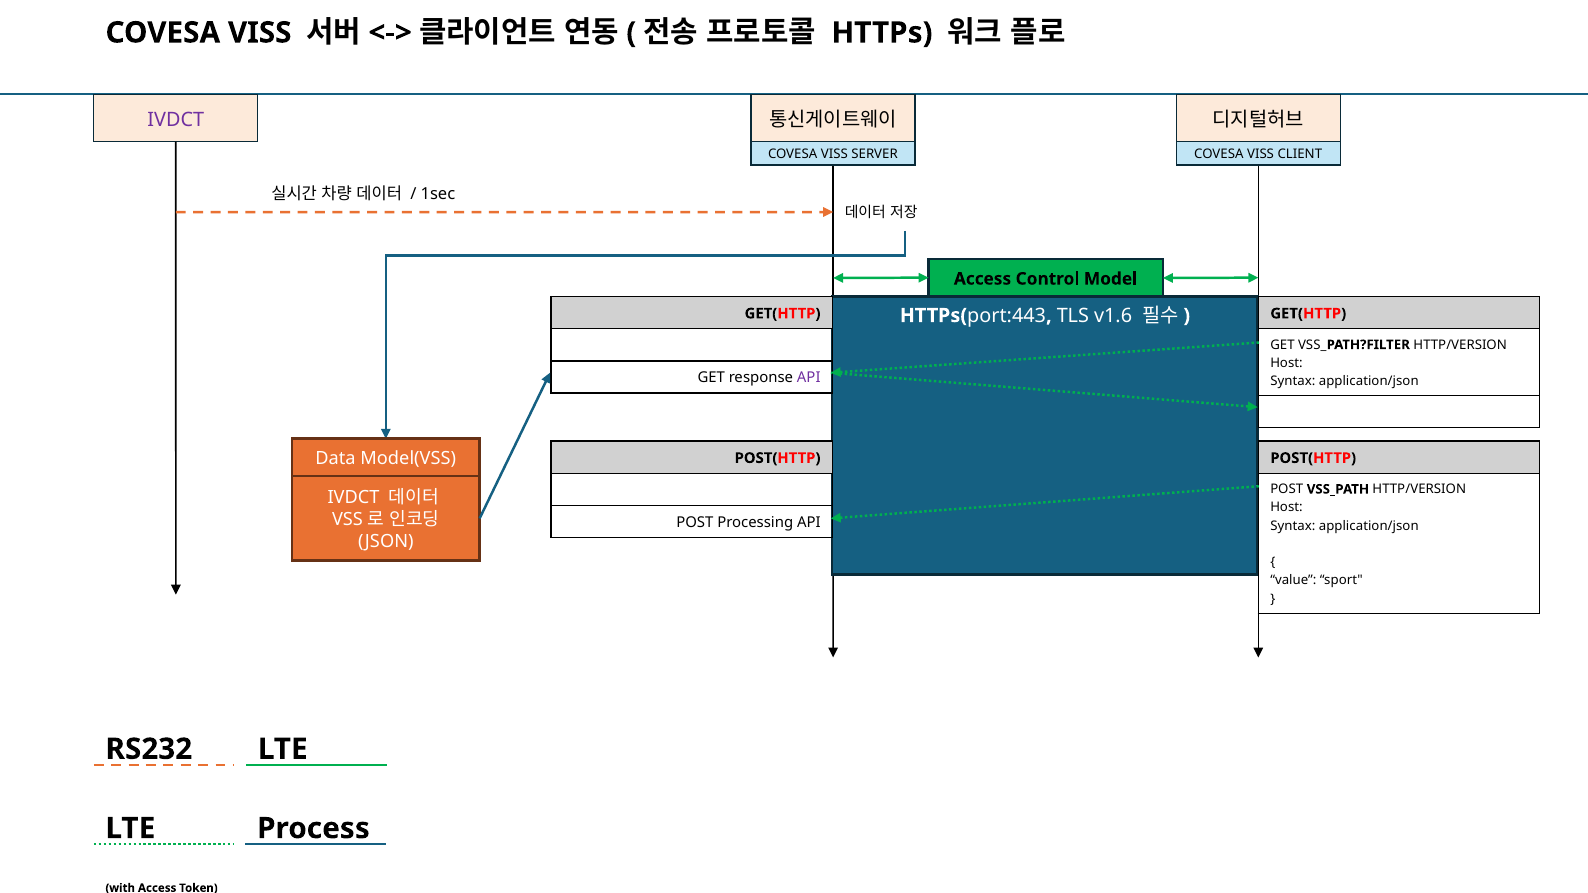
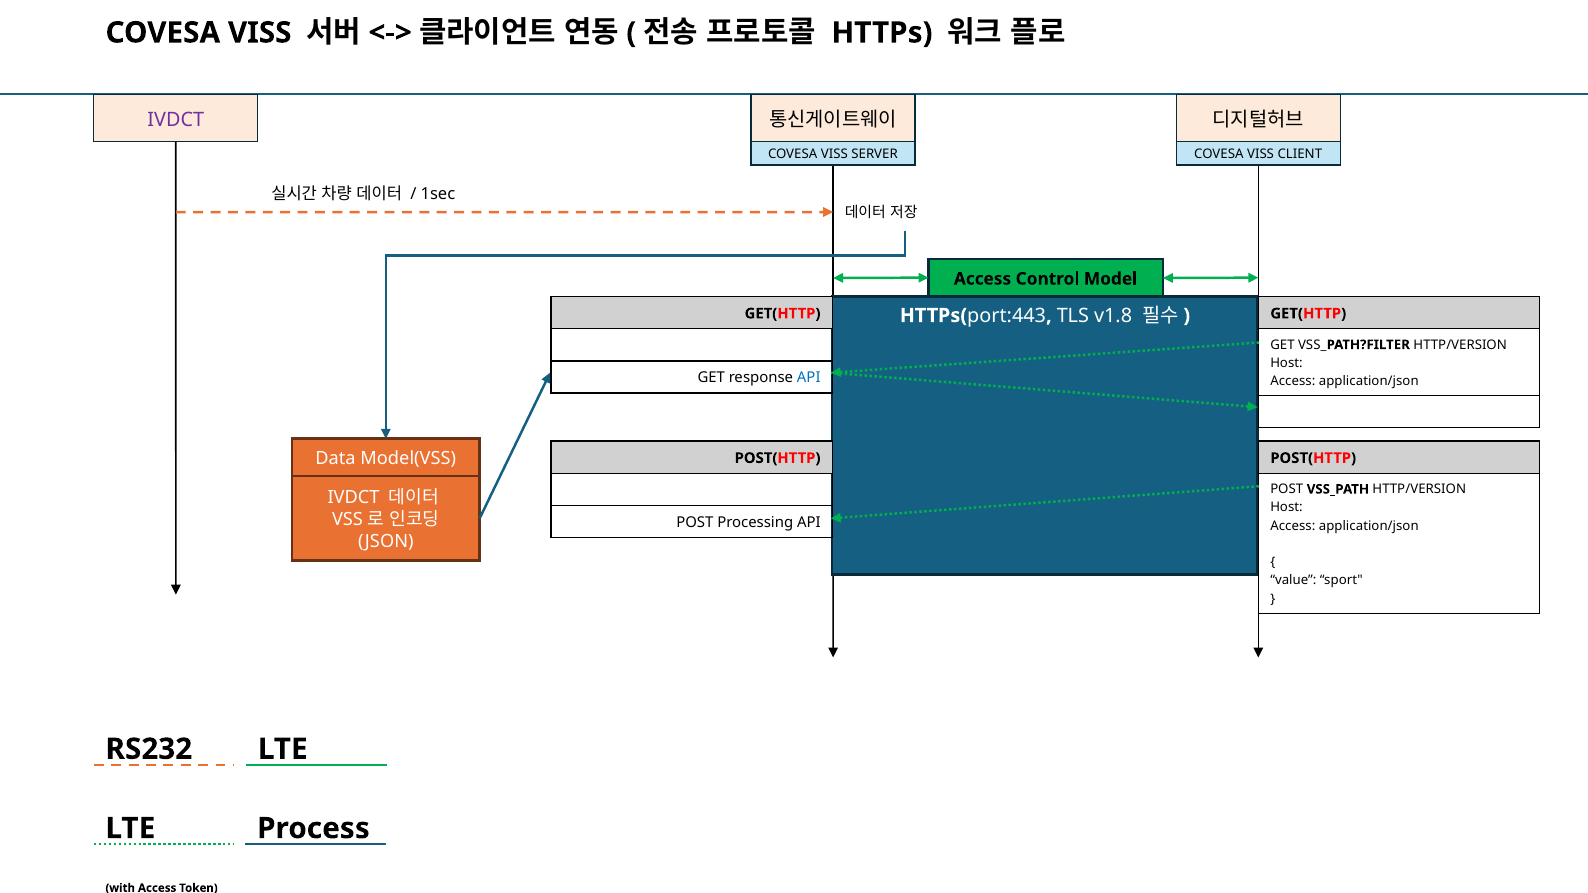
v1.6: v1.6 -> v1.8
API at (809, 378) colour: purple -> blue
Syntax at (1293, 381): Syntax -> Access
Syntax at (1293, 526): Syntax -> Access
